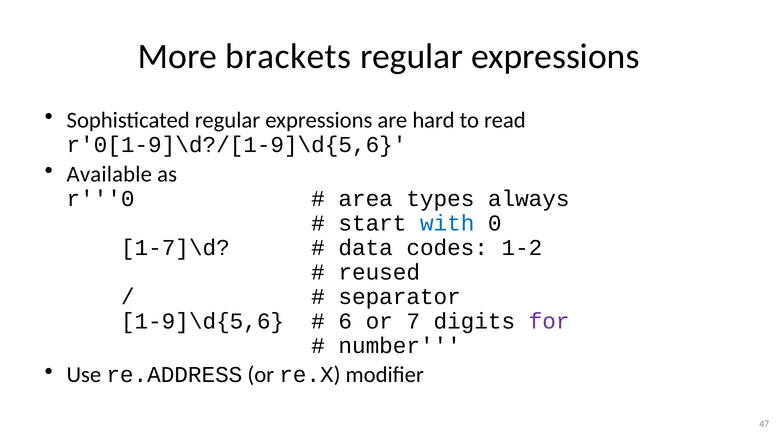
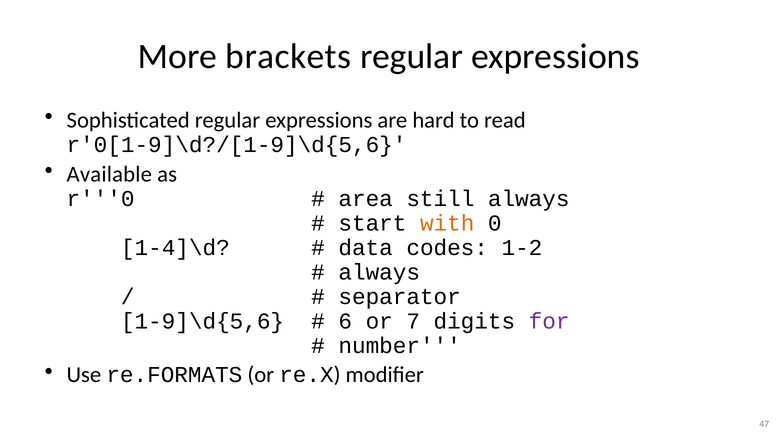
types: types -> still
with colour: blue -> orange
1-7]\d: 1-7]\d -> 1-4]\d
reused at (379, 272): reused -> always
re.ADDRESS: re.ADDRESS -> re.FORMATS
